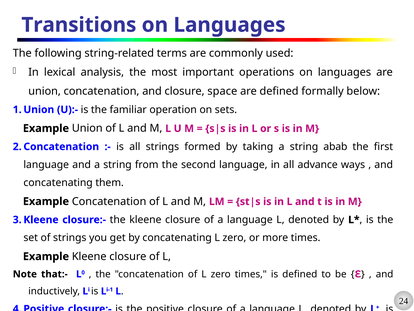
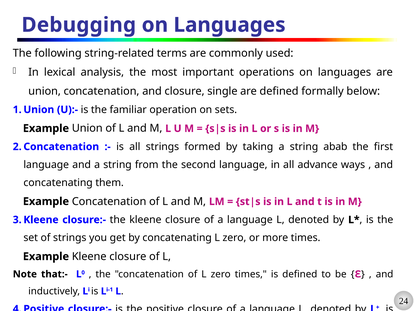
Transitions: Transitions -> Debugging
space: space -> single
